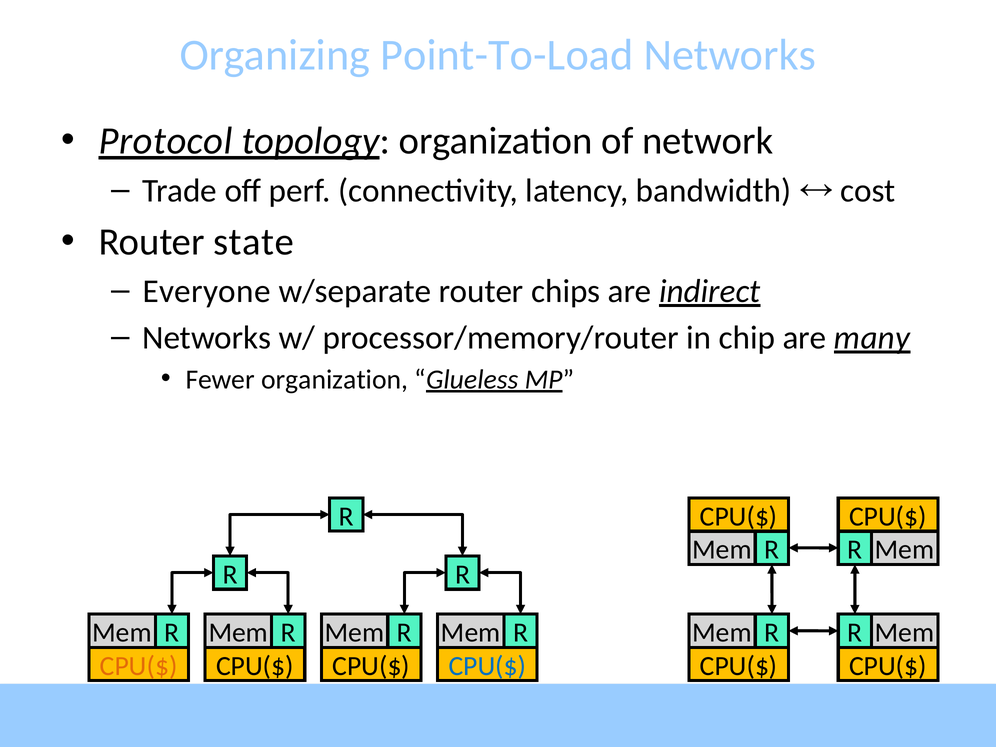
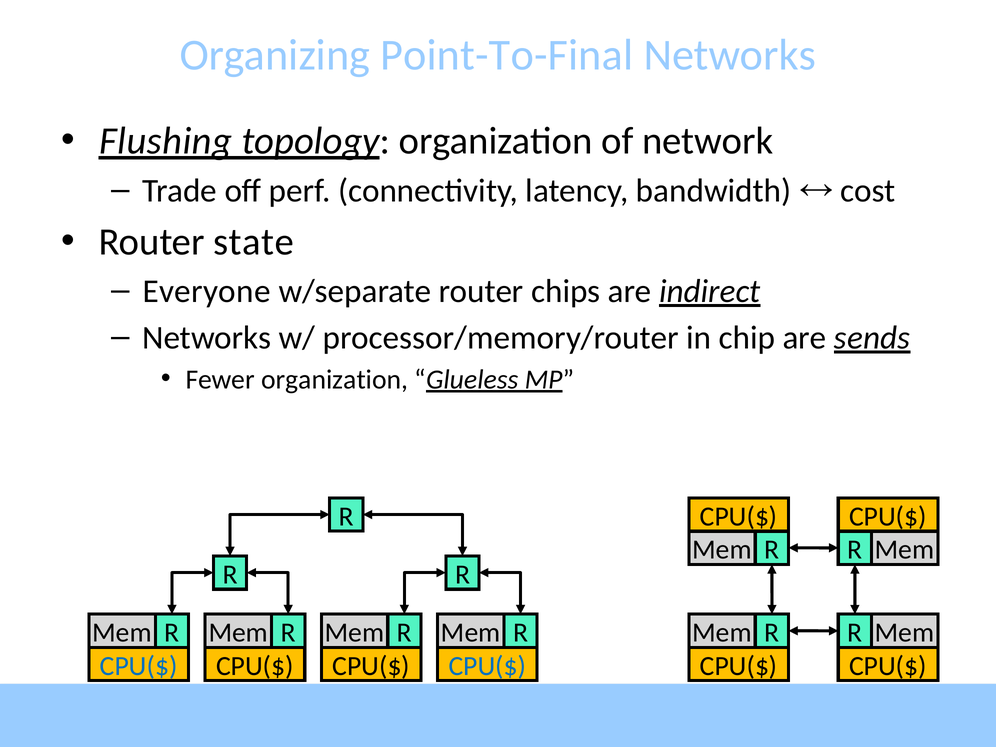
Point-To-Load: Point-To-Load -> Point-To-Final
Protocol: Protocol -> Flushing
many: many -> sends
CPU($ at (139, 666) colour: orange -> blue
